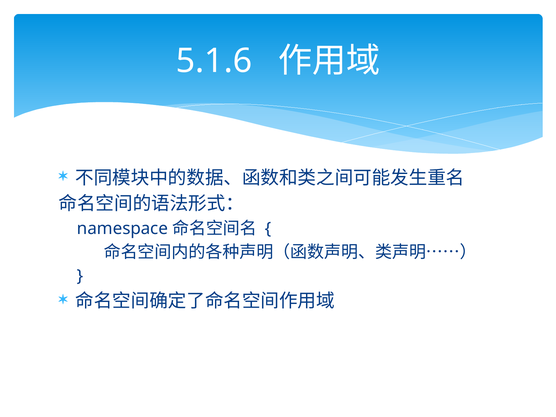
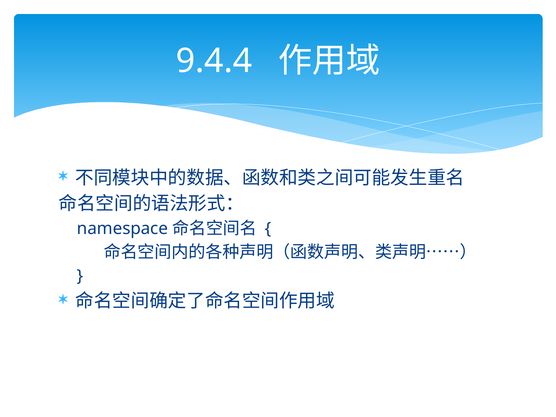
5.1.6: 5.1.6 -> 9.4.4
